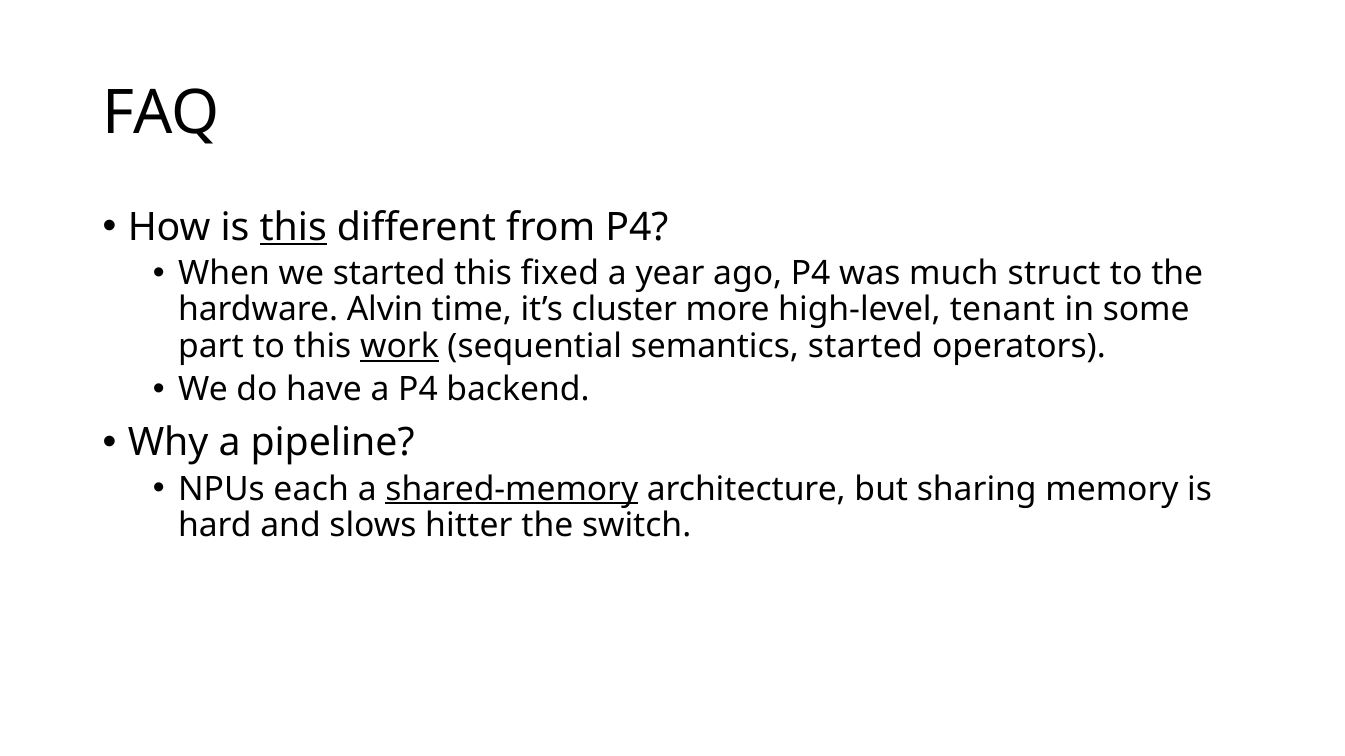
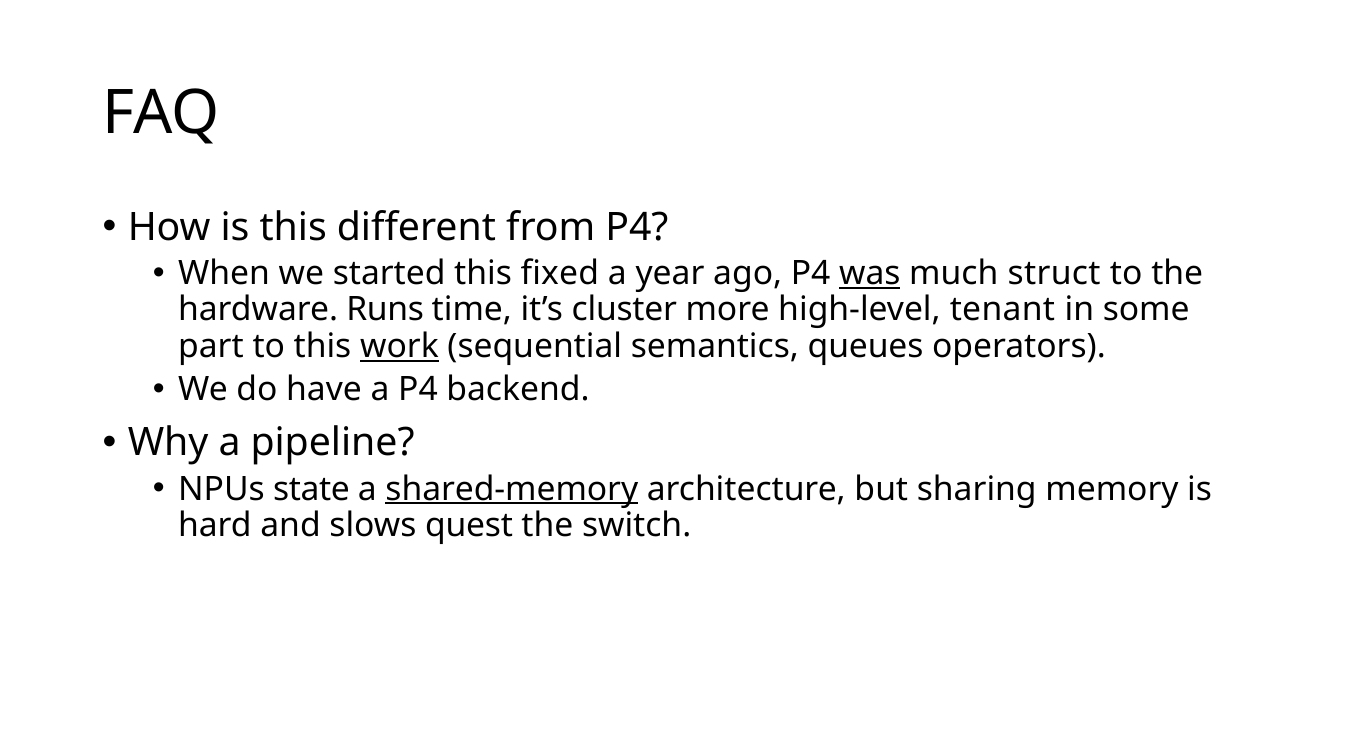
this at (293, 227) underline: present -> none
was underline: none -> present
Alvin: Alvin -> Runs
semantics started: started -> queues
each: each -> state
hitter: hitter -> quest
